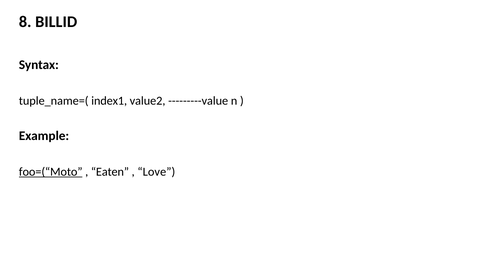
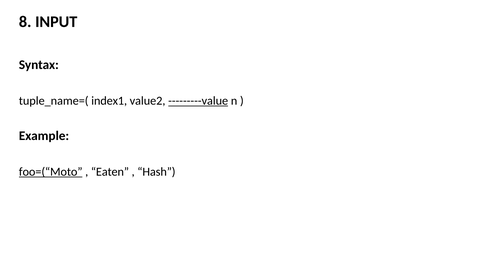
BILLID: BILLID -> INPUT
---------value underline: none -> present
Love: Love -> Hash
